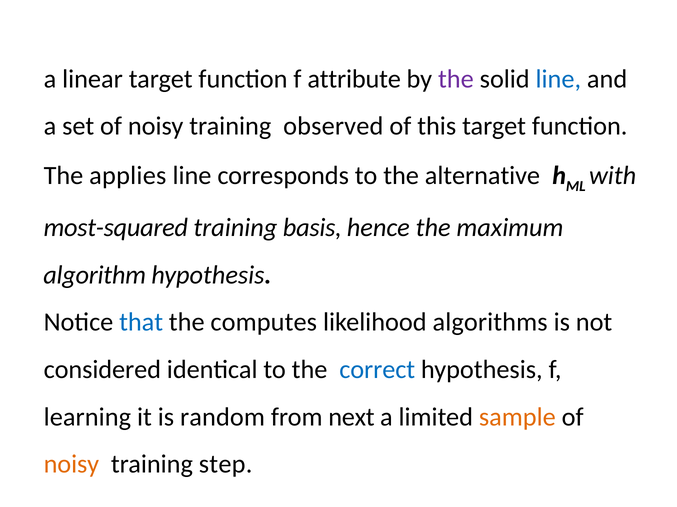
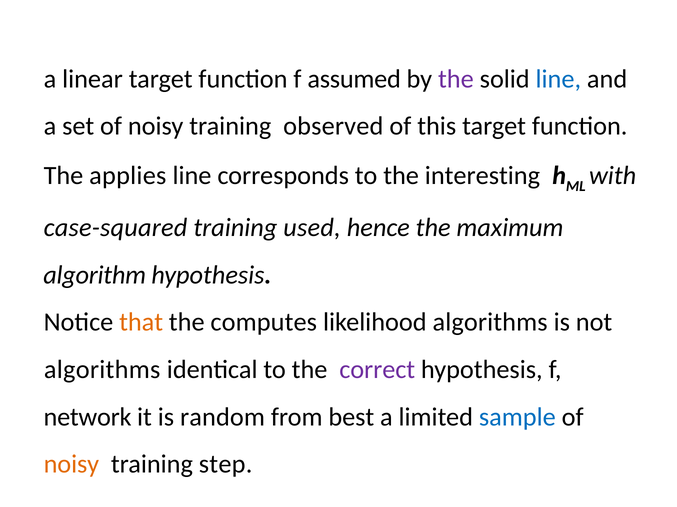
attribute: attribute -> assumed
alternative: alternative -> interesting
most-squared: most-squared -> case-squared
basis: basis -> used
that colour: blue -> orange
considered at (102, 370): considered -> algorithms
correct colour: blue -> purple
learning: learning -> network
next: next -> best
sample colour: orange -> blue
